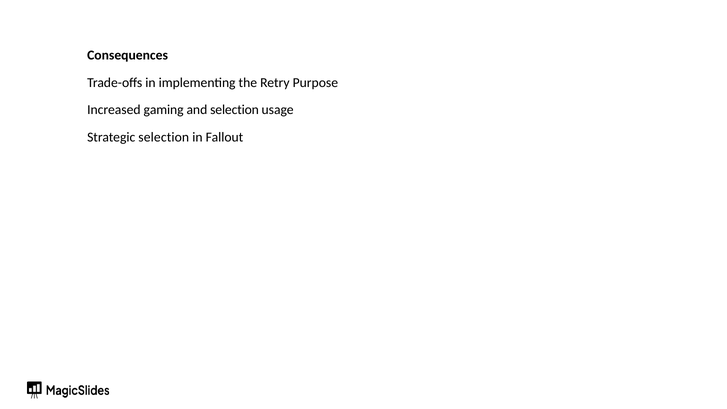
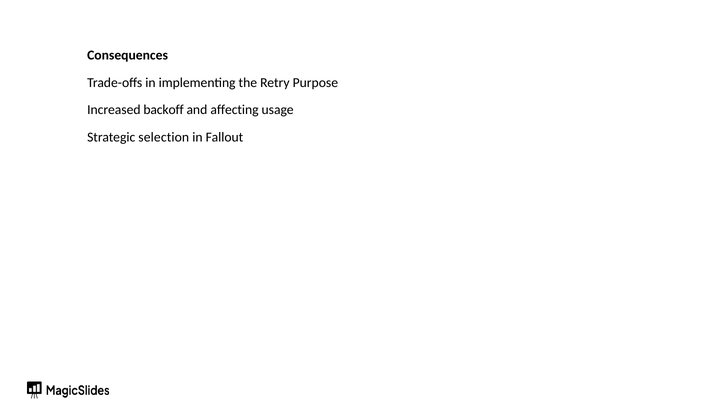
gaming: gaming -> backoff
and selection: selection -> affecting
